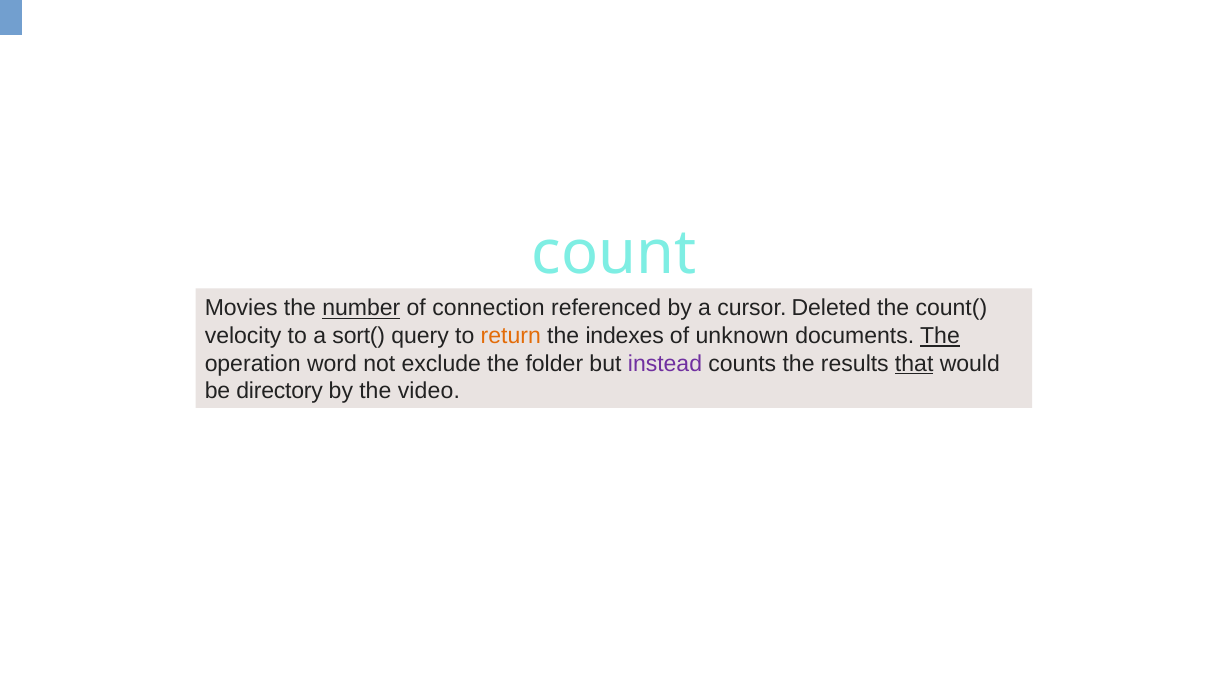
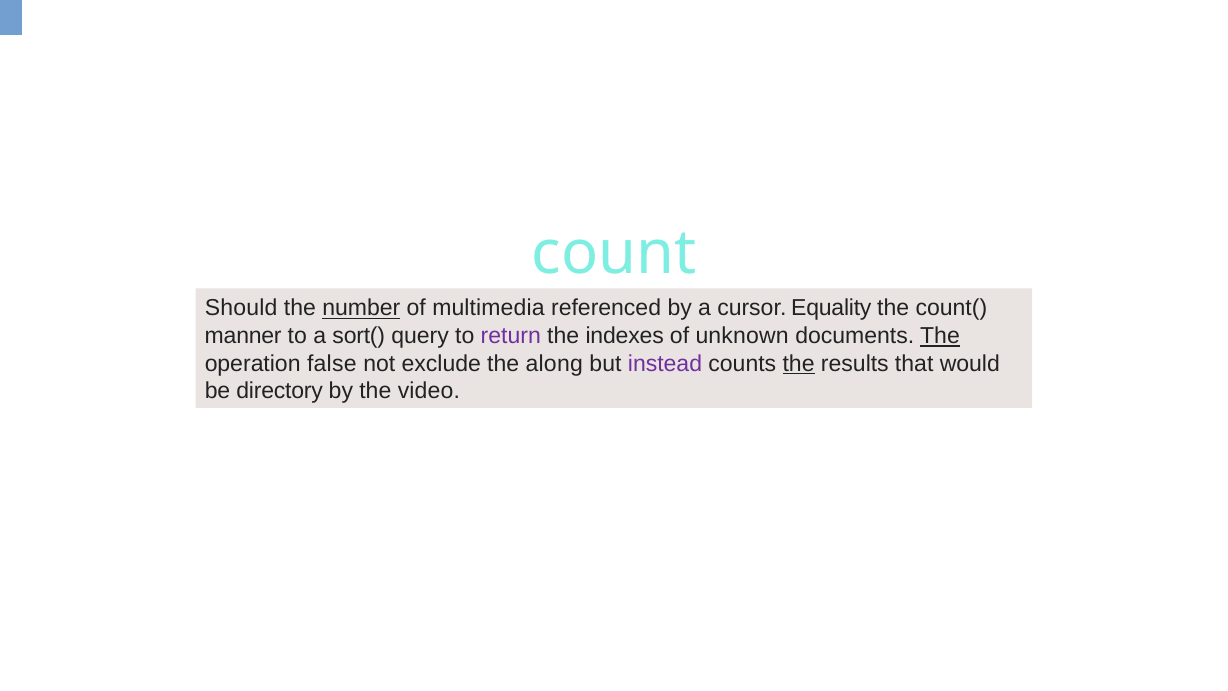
Movies: Movies -> Should
connection: connection -> multimedia
Deleted: Deleted -> Equality
velocity: velocity -> manner
return colour: orange -> purple
word: word -> false
folder: folder -> along
the at (799, 363) underline: none -> present
that underline: present -> none
